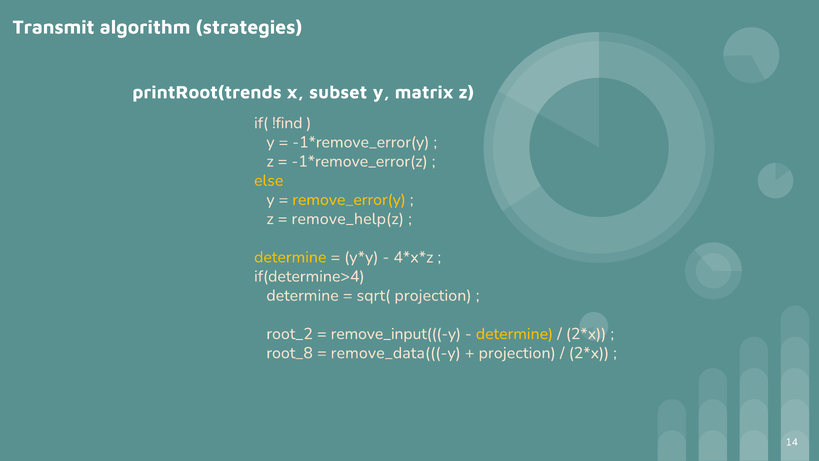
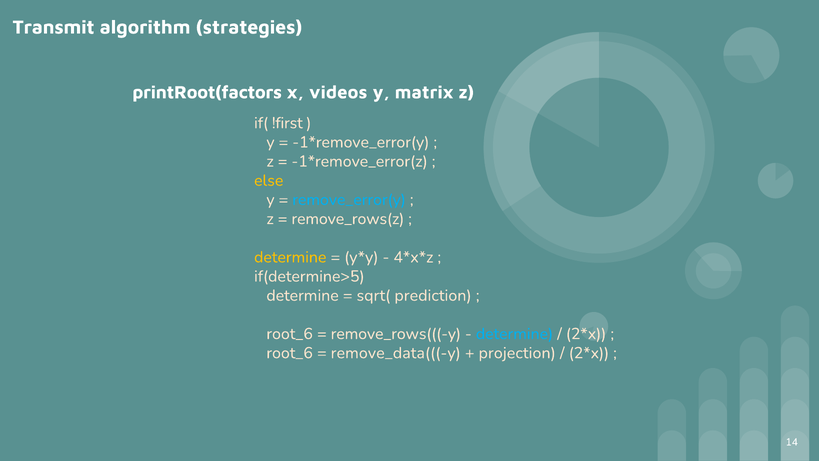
printRoot(trends: printRoot(trends -> printRoot(factors
subset: subset -> videos
!find: !find -> !first
remove_error(y colour: yellow -> light blue
remove_help(z: remove_help(z -> remove_rows(z
if(determine>4: if(determine>4 -> if(determine>5
sqrt( projection: projection -> prediction
root_2 at (290, 334): root_2 -> root_6
remove_input(((-y: remove_input(((-y -> remove_rows(((-y
determine at (514, 334) colour: yellow -> light blue
root_8 at (290, 353): root_8 -> root_6
